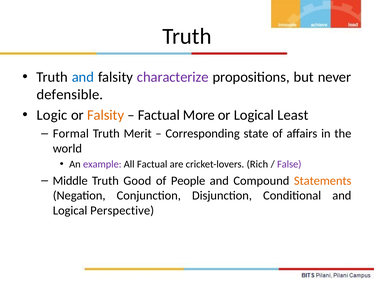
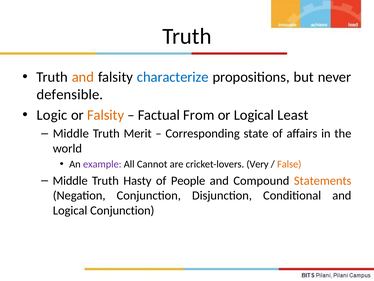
and at (83, 77) colour: blue -> orange
characterize colour: purple -> blue
More: More -> From
Formal at (71, 133): Formal -> Middle
All Factual: Factual -> Cannot
Rich: Rich -> Very
False colour: purple -> orange
Good: Good -> Hasty
Logical Perspective: Perspective -> Conjunction
